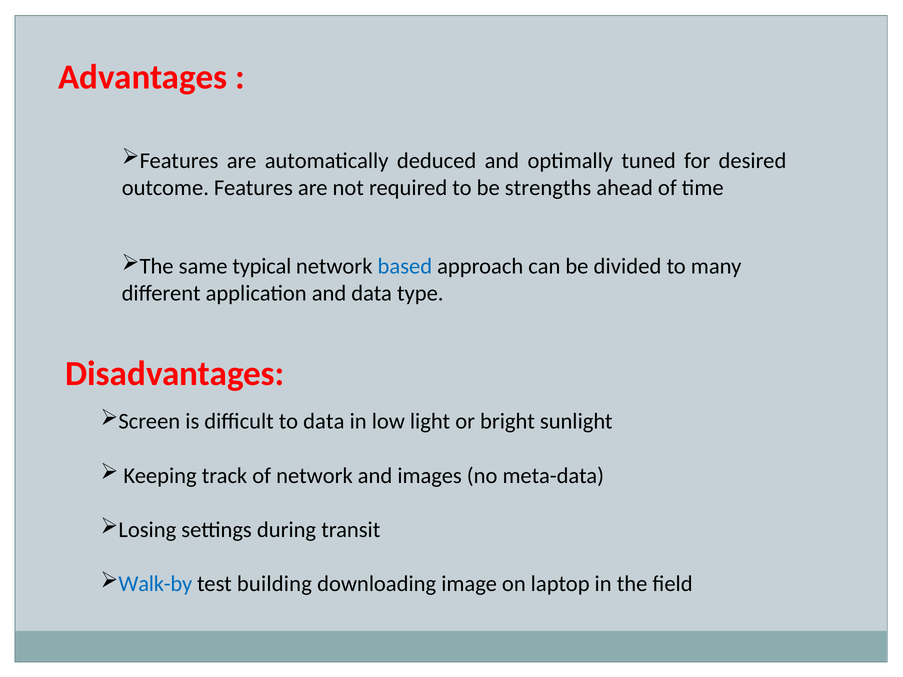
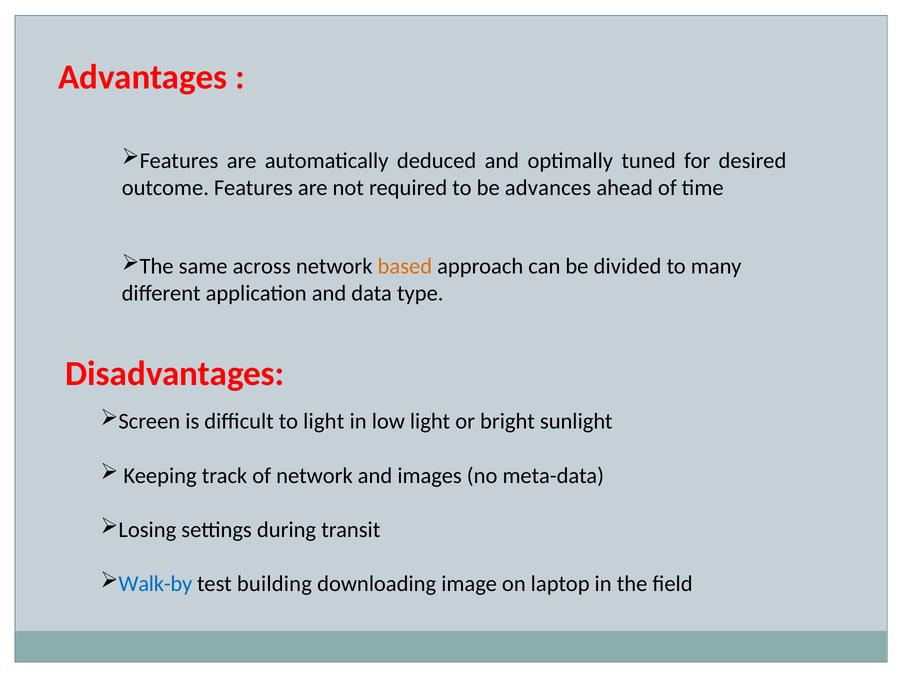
strengths: strengths -> advances
typical: typical -> across
based colour: blue -> orange
to data: data -> light
